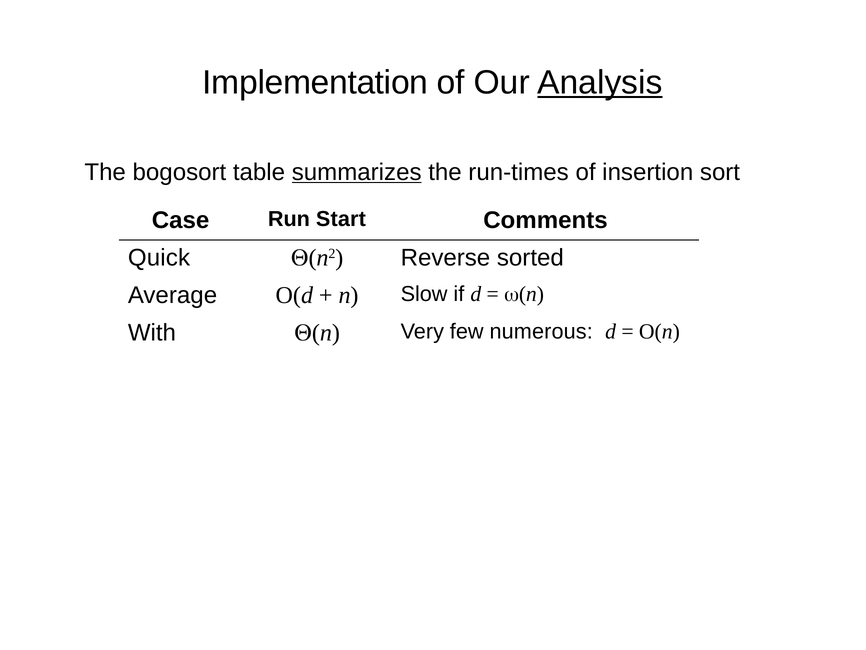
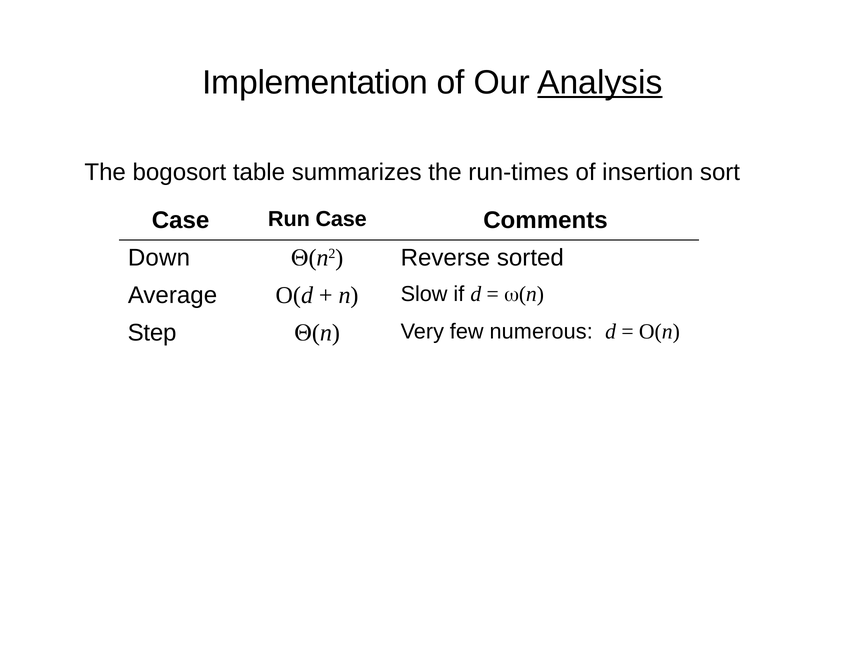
summarizes underline: present -> none
Run Start: Start -> Case
Quick: Quick -> Down
With: With -> Step
